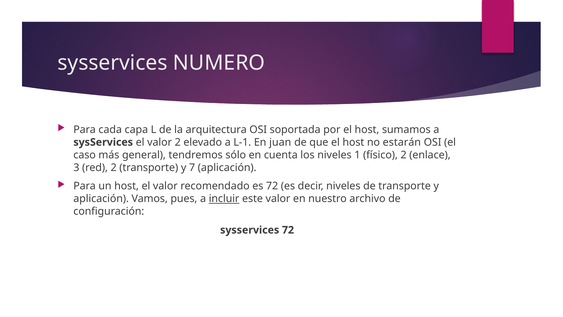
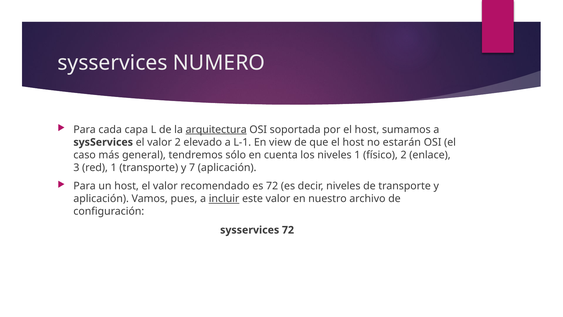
arquitectura underline: none -> present
juan: juan -> view
red 2: 2 -> 1
